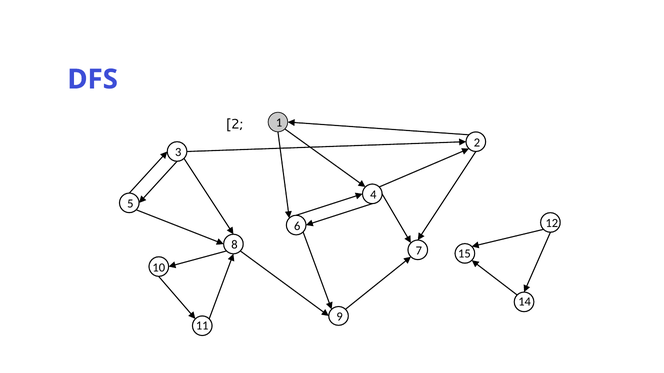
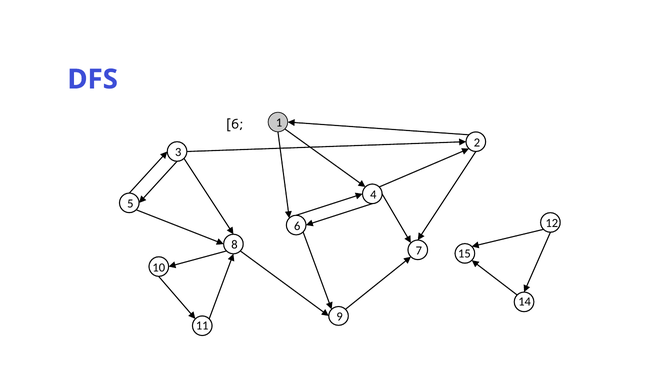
2 at (235, 124): 2 -> 6
